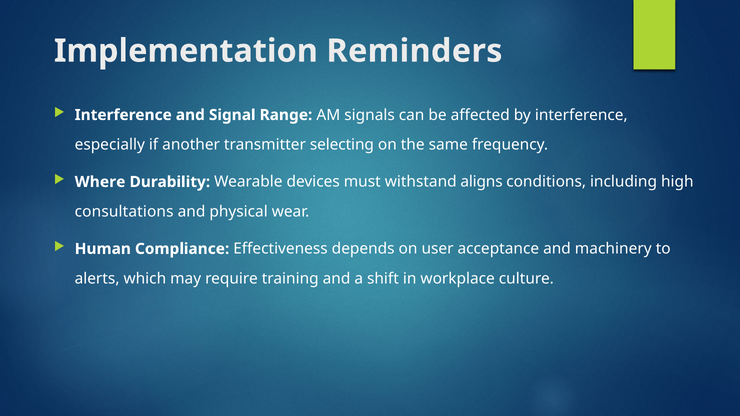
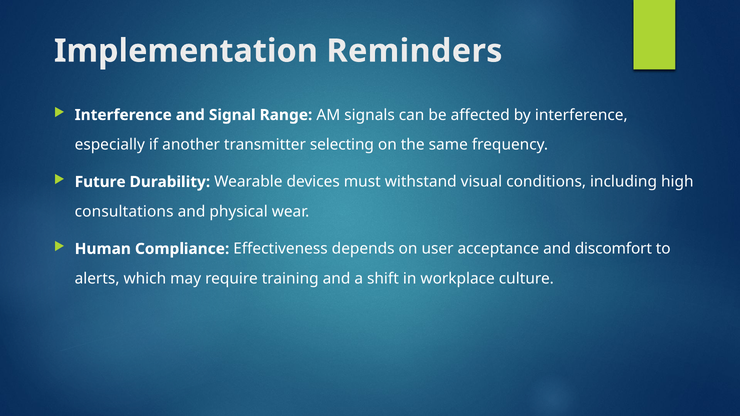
Where: Where -> Future
aligns: aligns -> visual
machinery: machinery -> discomfort
